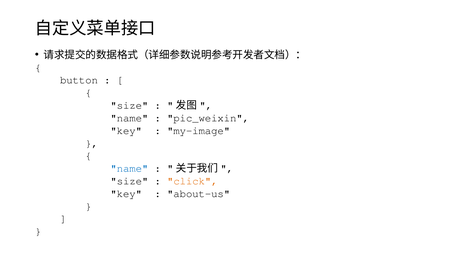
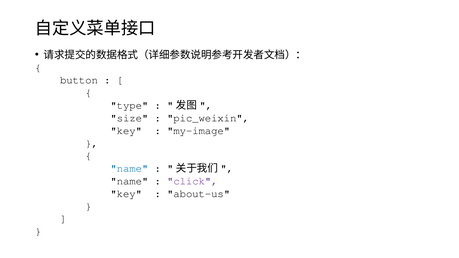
size at (129, 105): size -> type
name at (129, 118): name -> size
size at (129, 181): size -> name
click colour: orange -> purple
